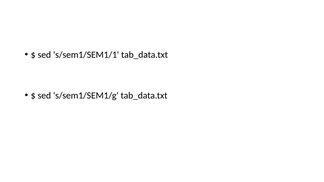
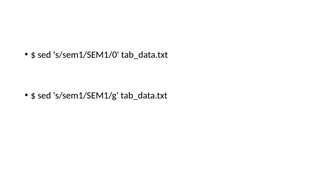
s/sem1/SEM1/1: s/sem1/SEM1/1 -> s/sem1/SEM1/0
